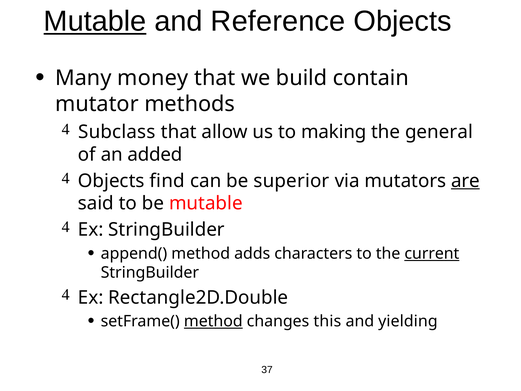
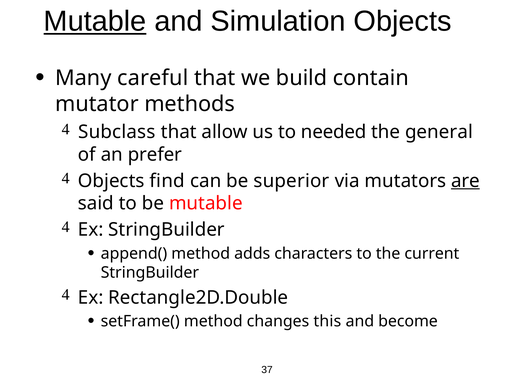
Reference: Reference -> Simulation
money: money -> careful
making: making -> needed
added: added -> prefer
current underline: present -> none
method at (213, 321) underline: present -> none
yielding: yielding -> become
